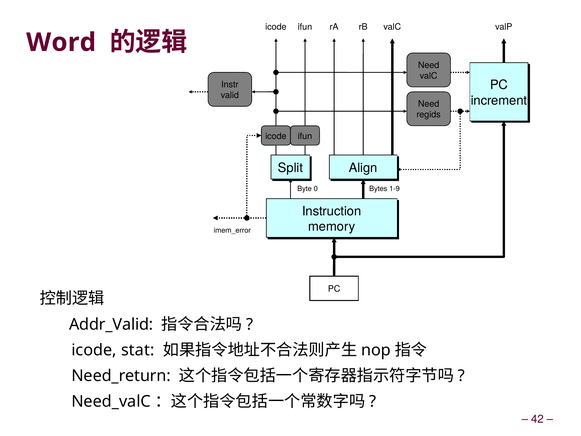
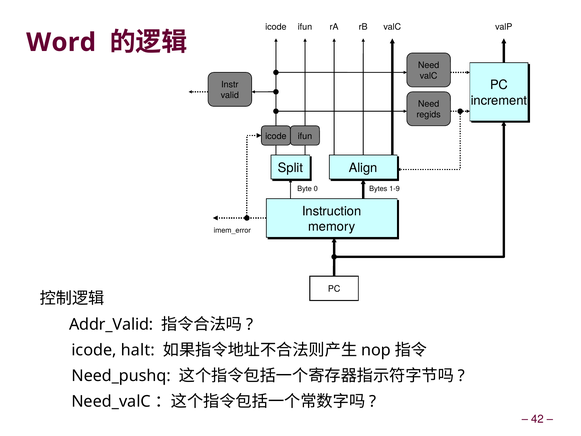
stat: stat -> halt
Need_return: Need_return -> Need_pushq
